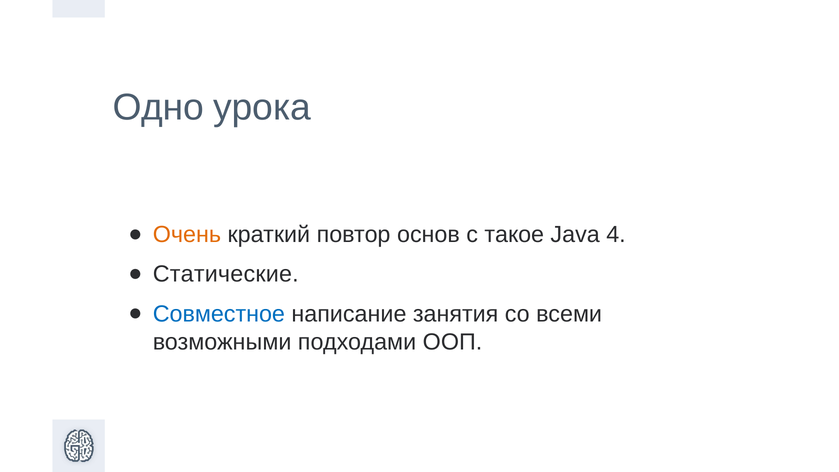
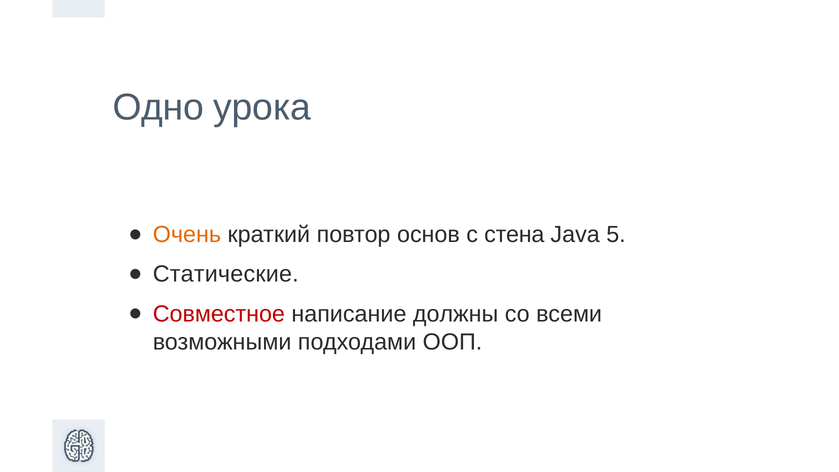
такое: такое -> стена
4: 4 -> 5
Совместное colour: blue -> red
занятия: занятия -> должны
